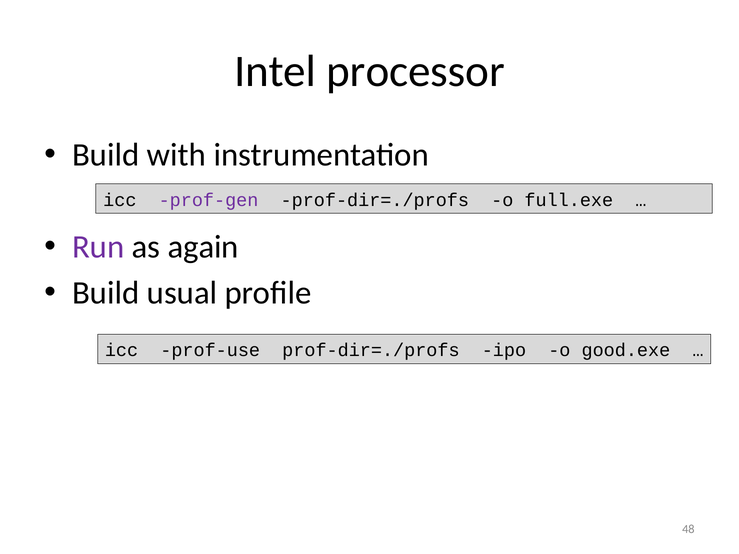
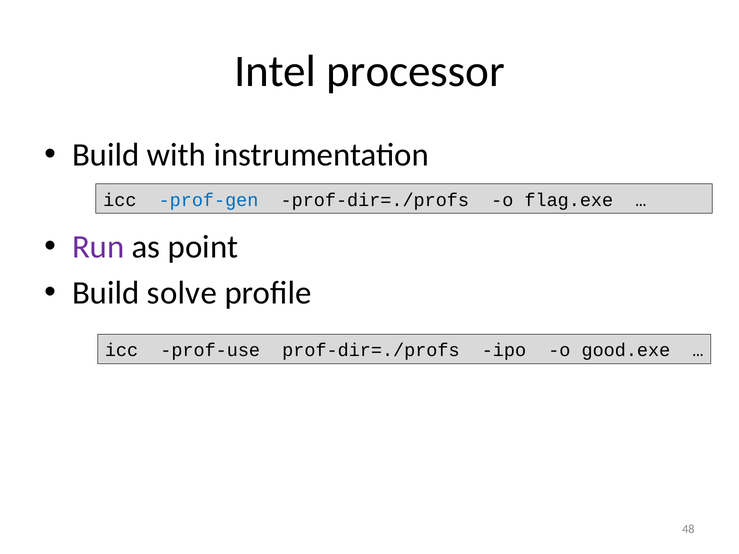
prof-gen colour: purple -> blue
full.exe: full.exe -> flag.exe
again: again -> point
usual: usual -> solve
